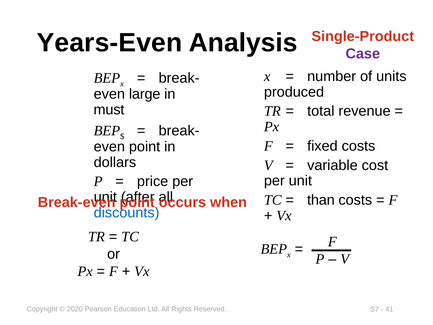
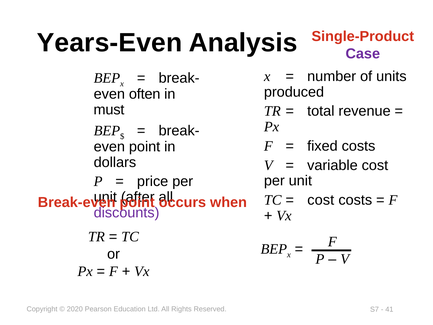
large: large -> often
than at (321, 200): than -> cost
discounts colour: blue -> purple
